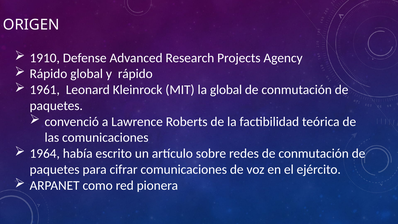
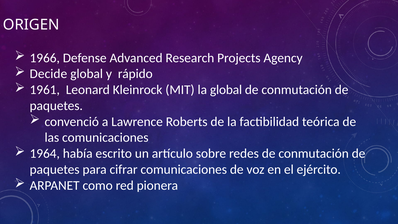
1910: 1910 -> 1966
Rápido at (48, 74): Rápido -> Decide
